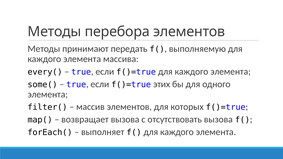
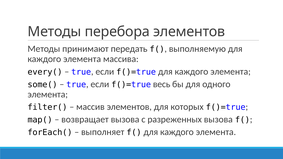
этих: этих -> весь
отсутствовать: отсутствовать -> разреженных
